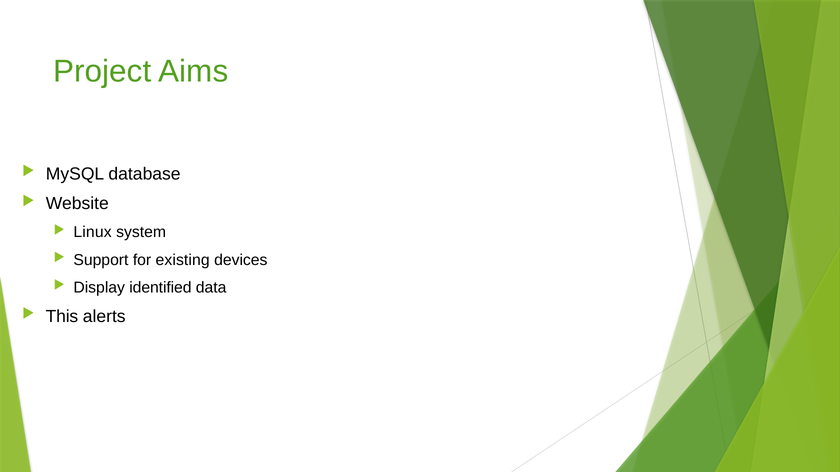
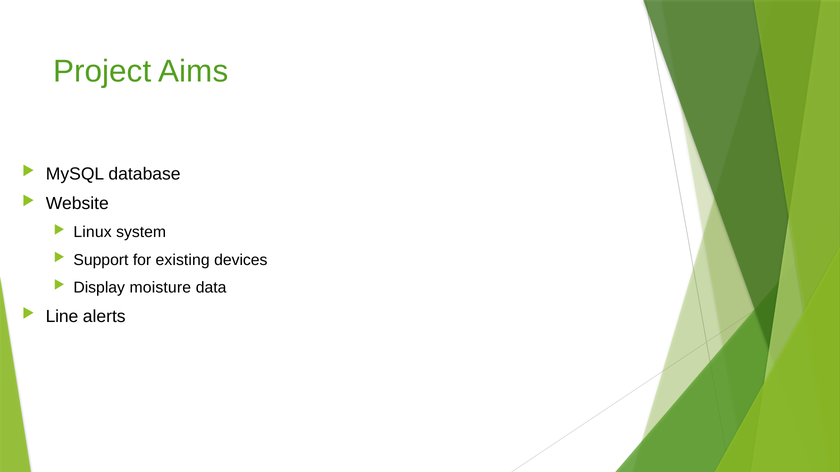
identified: identified -> moisture
This: This -> Line
